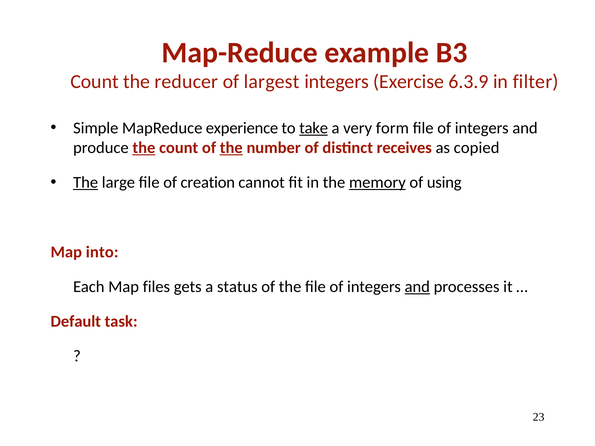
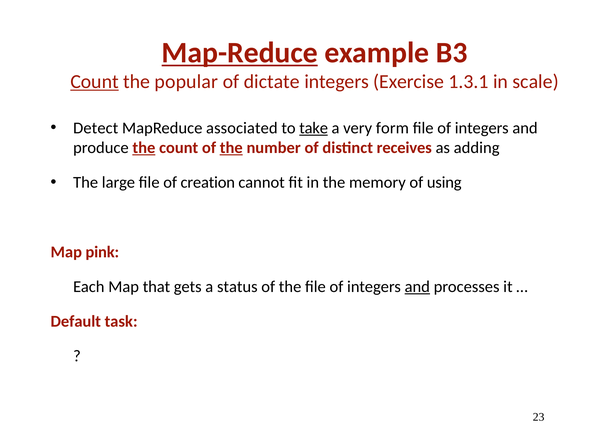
Map-Reduce underline: none -> present
Count at (95, 82) underline: none -> present
reducer: reducer -> popular
largest: largest -> dictate
6.3.9: 6.3.9 -> 1.3.1
filter: filter -> scale
Simple: Simple -> Detect
experience: experience -> associated
copied: copied -> adding
The at (86, 183) underline: present -> none
memory underline: present -> none
into: into -> pink
files: files -> that
